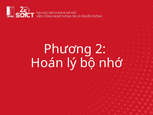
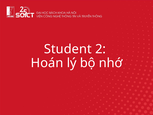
Phương: Phương -> Student
